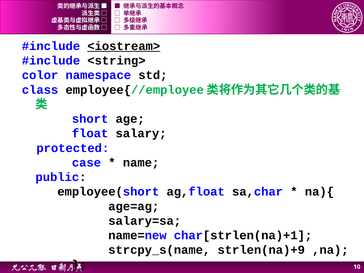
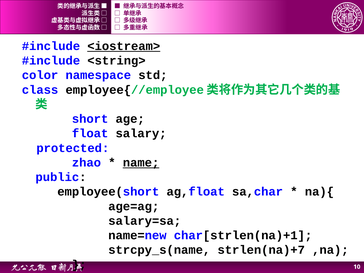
case: case -> zhao
name underline: none -> present
strlen(na)+9: strlen(na)+9 -> strlen(na)+7
